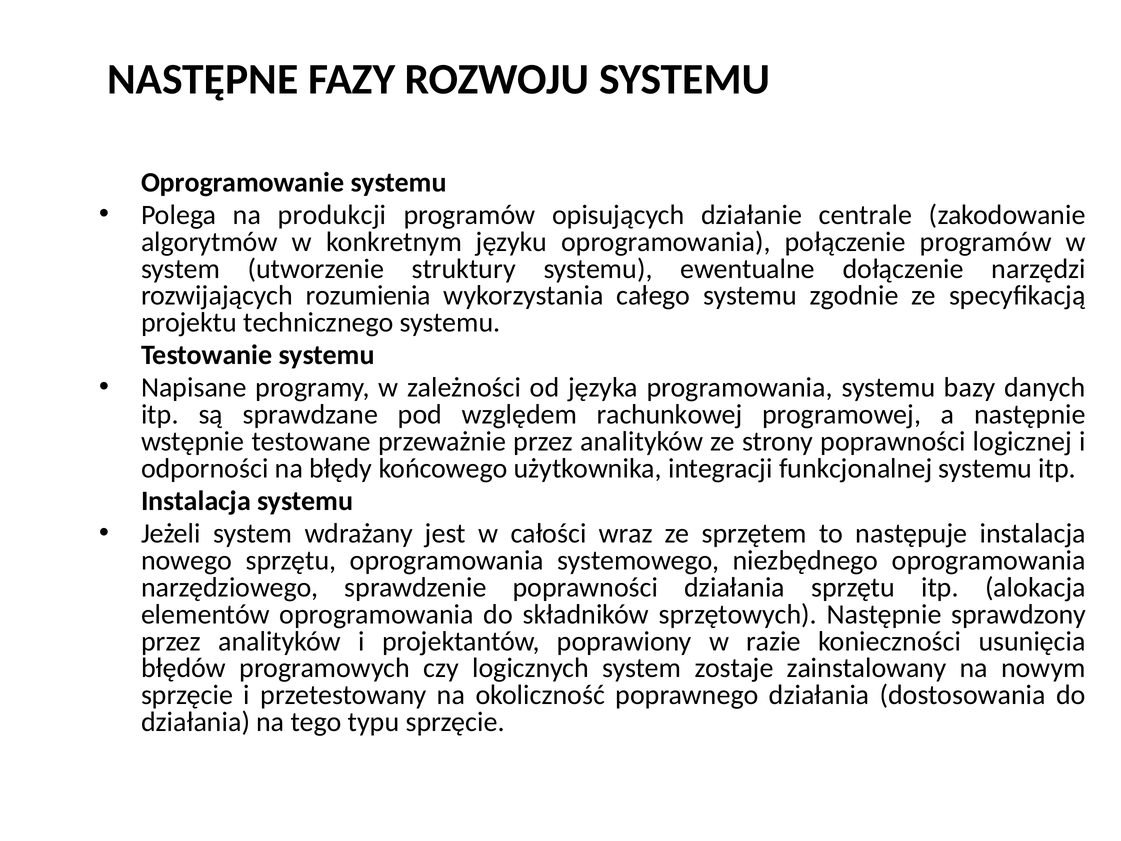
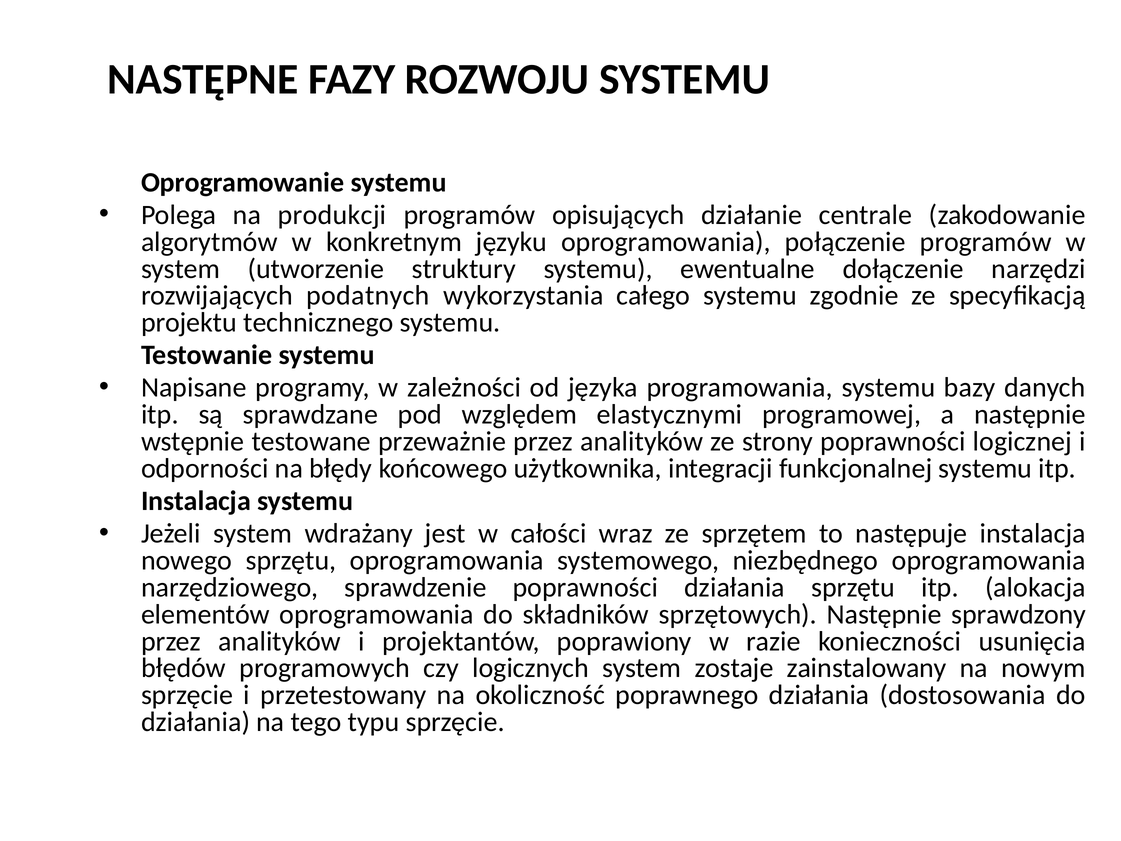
rozumienia: rozumienia -> podatnych
rachunkowej: rachunkowej -> elastycznymi
